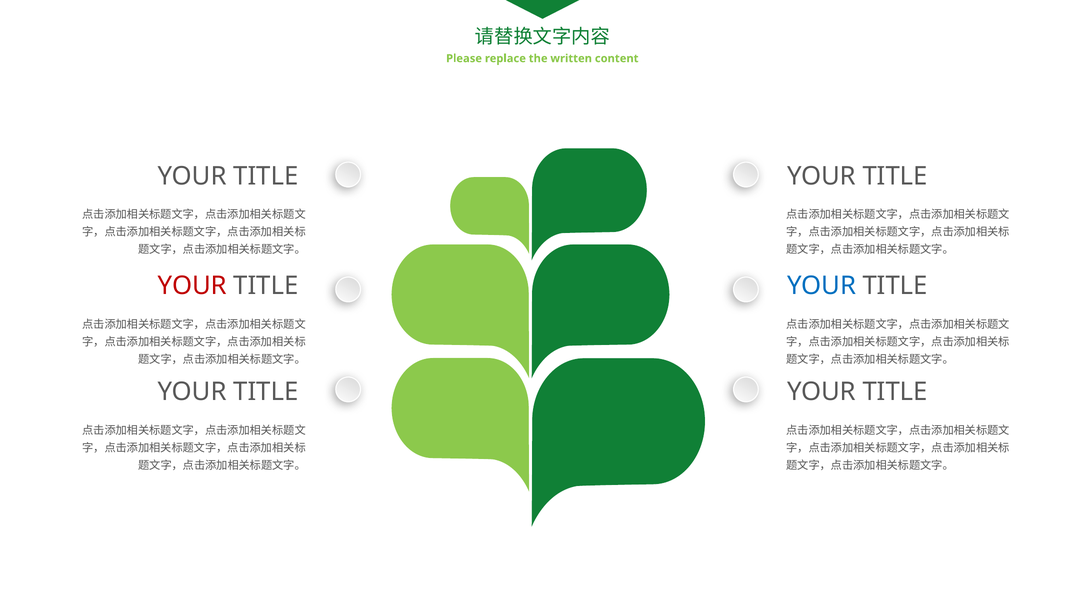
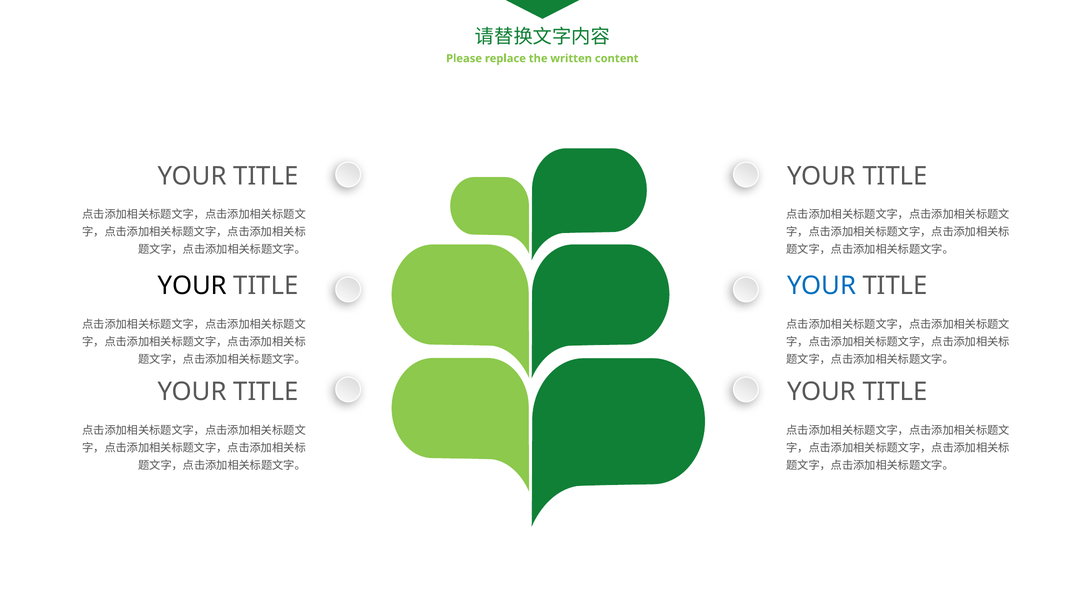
YOUR at (192, 286) colour: red -> black
